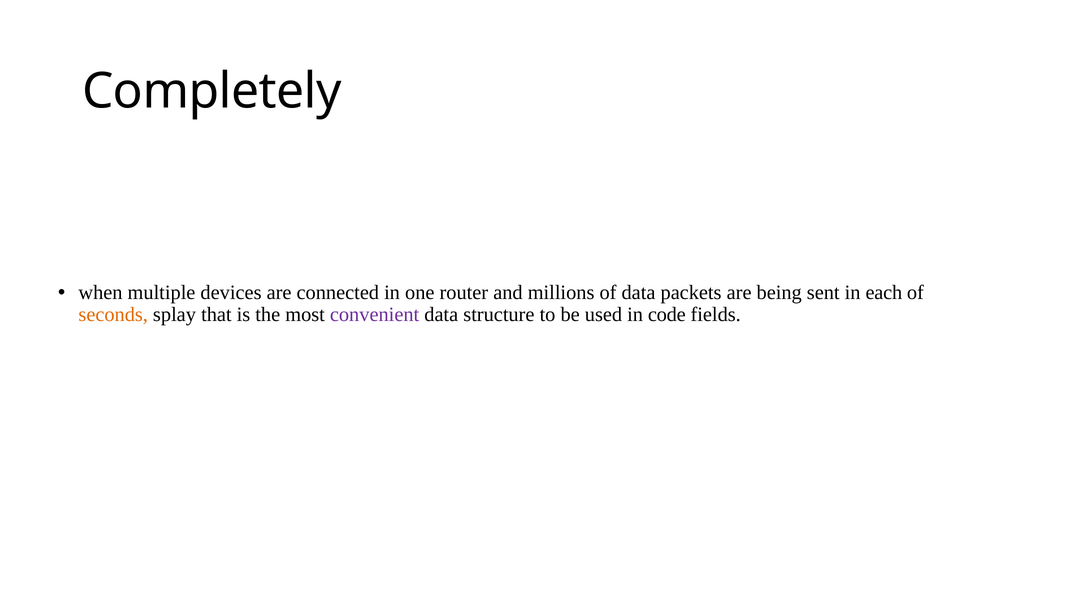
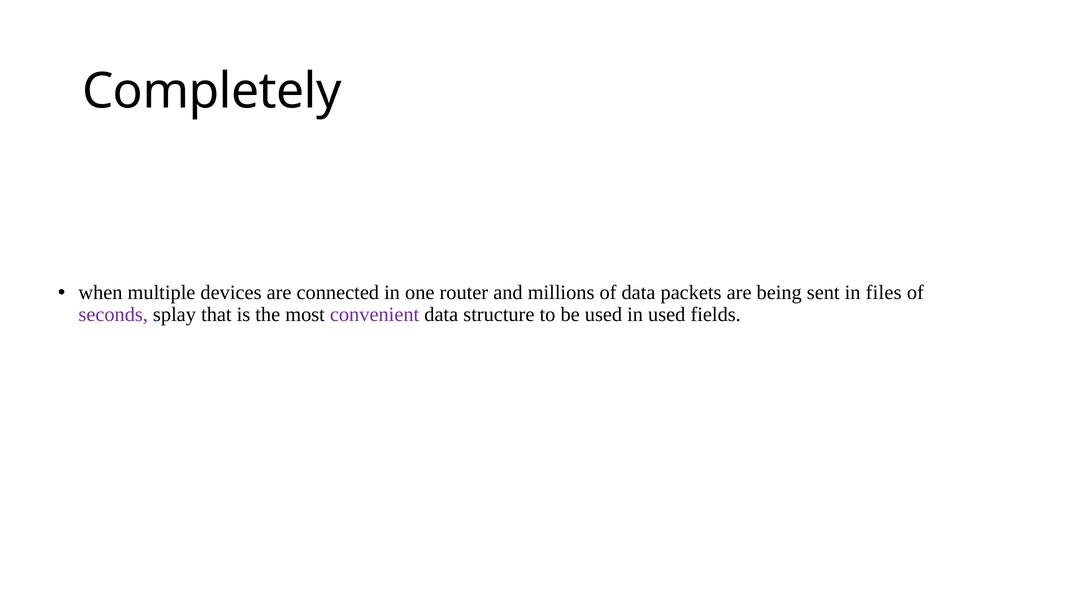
each: each -> files
seconds colour: orange -> purple
in code: code -> used
